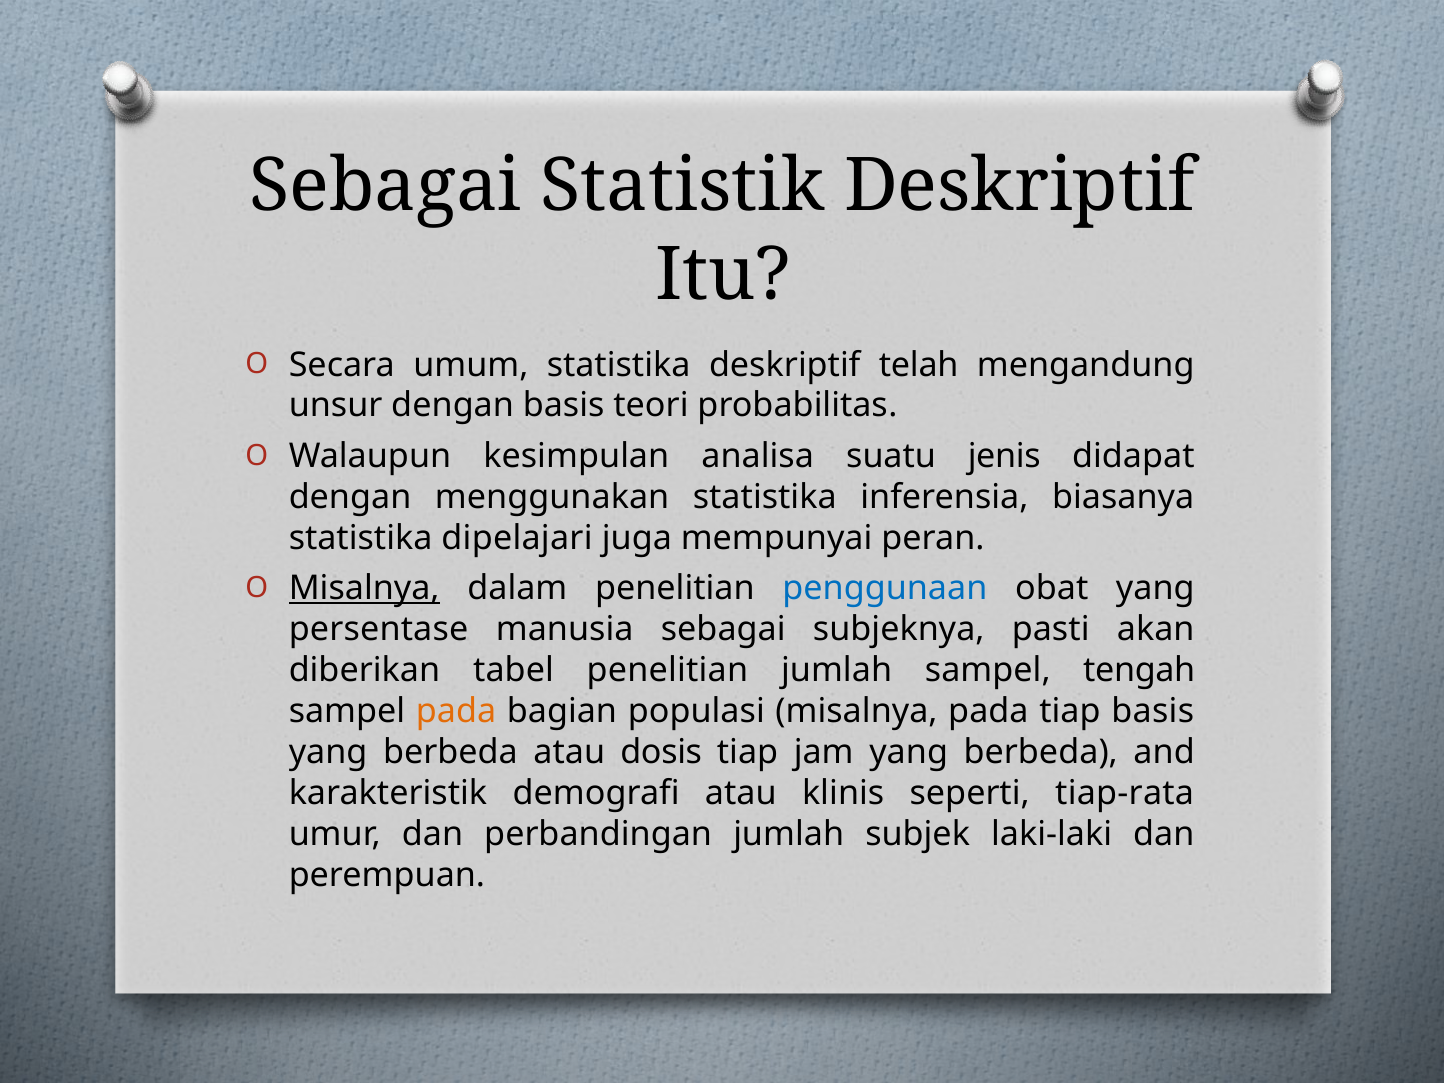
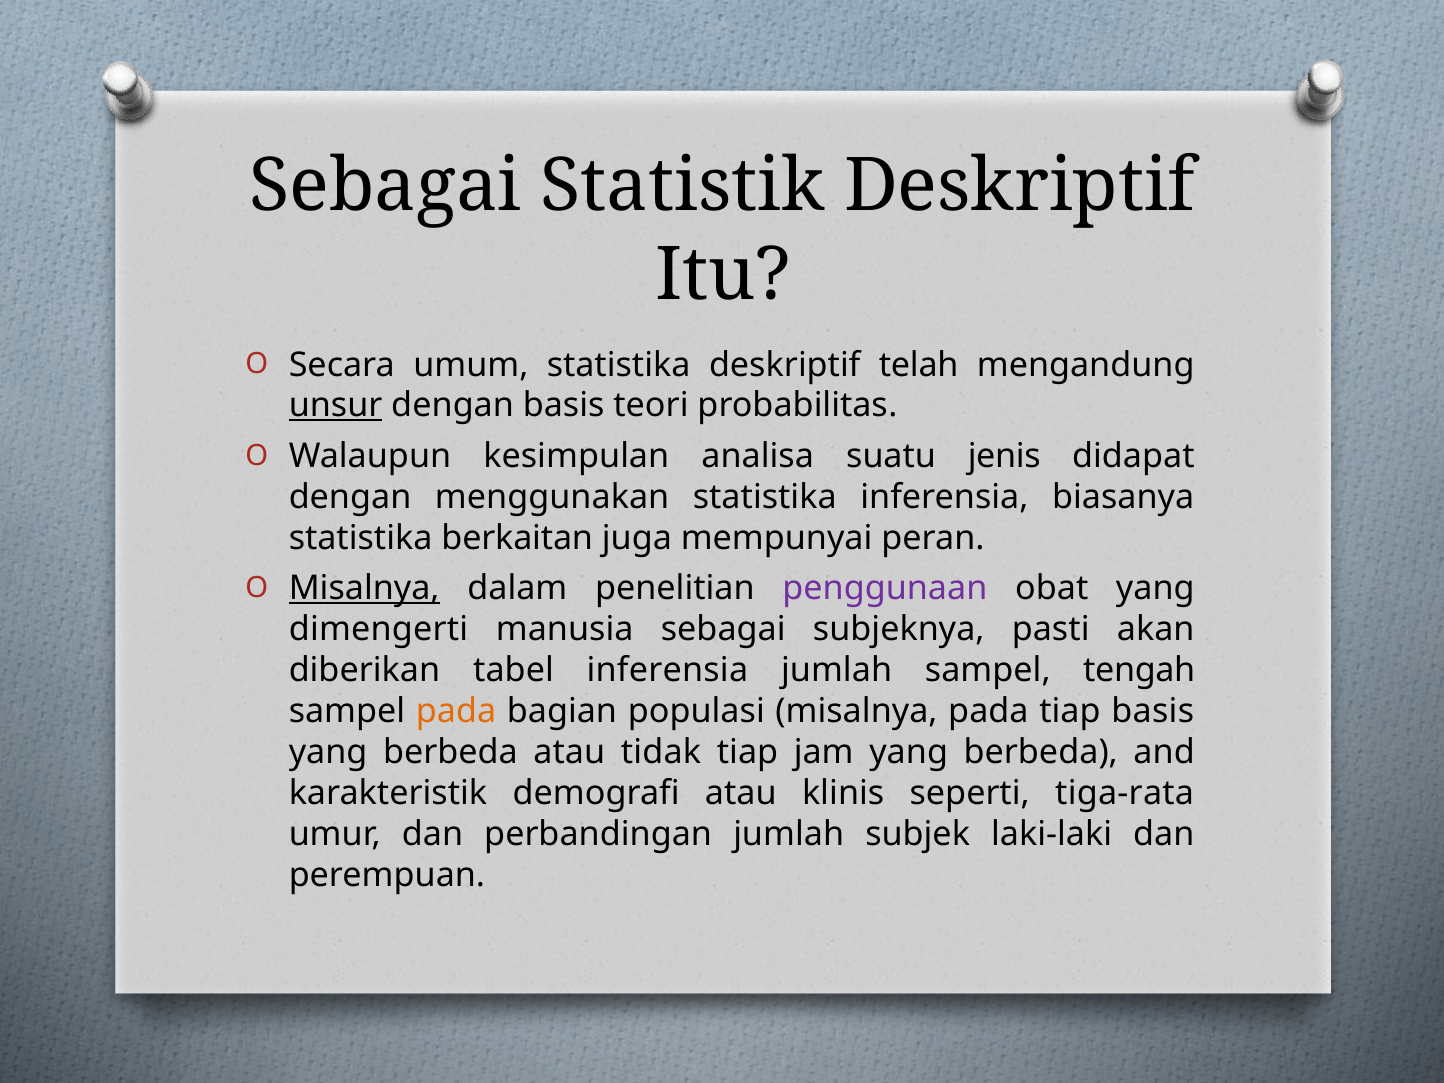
unsur underline: none -> present
dipelajari: dipelajari -> berkaitan
penggunaan colour: blue -> purple
persentase: persentase -> dimengerti
tabel penelitian: penelitian -> inferensia
dosis: dosis -> tidak
tiap-rata: tiap-rata -> tiga-rata
